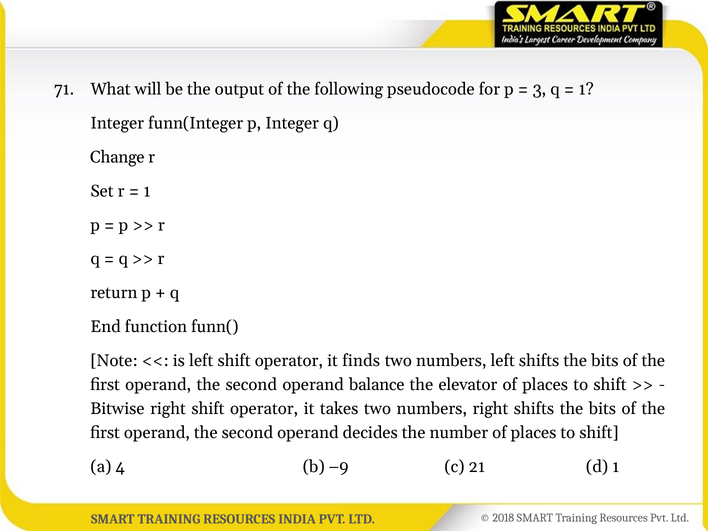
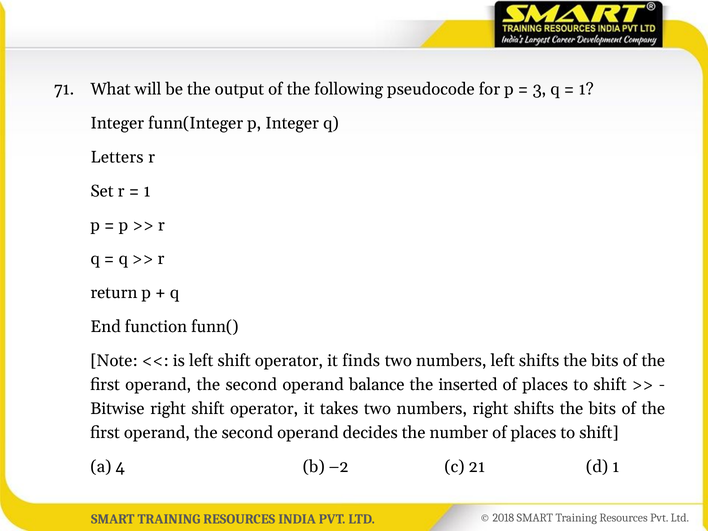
Change: Change -> Letters
elevator: elevator -> inserted
–9: –9 -> –2
